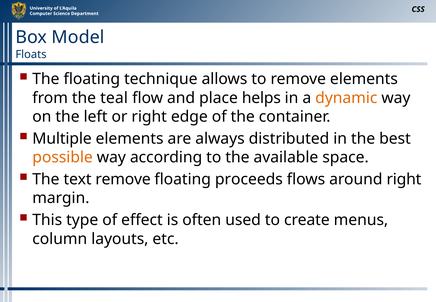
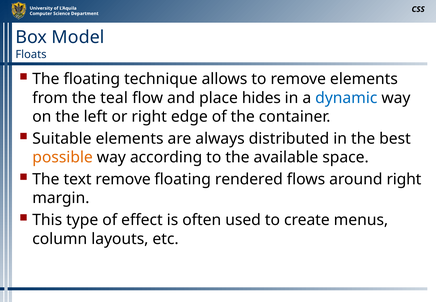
helps: helps -> hides
dynamic colour: orange -> blue
Multiple: Multiple -> Suitable
proceeds: proceeds -> rendered
